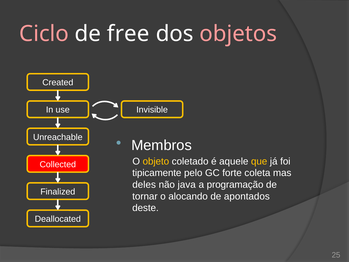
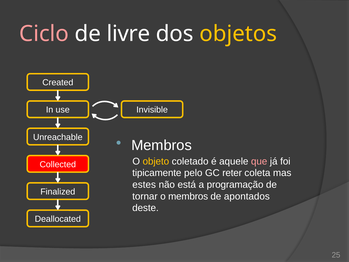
free: free -> livre
objetos colour: pink -> yellow
que colour: yellow -> pink
forte: forte -> reter
deles: deles -> estes
java: java -> está
o alocando: alocando -> membros
